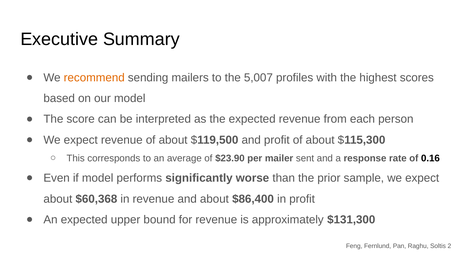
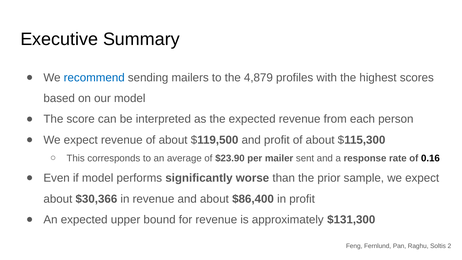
recommend colour: orange -> blue
5,007: 5,007 -> 4,879
$60,368: $60,368 -> $30,366
